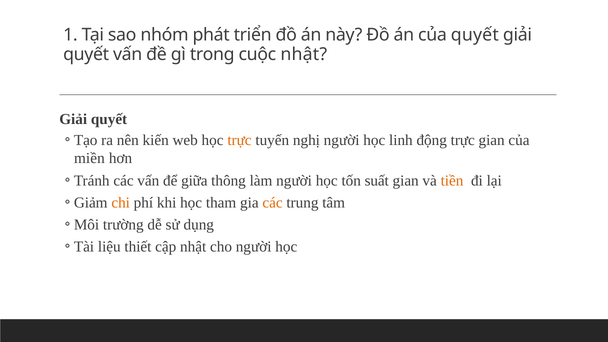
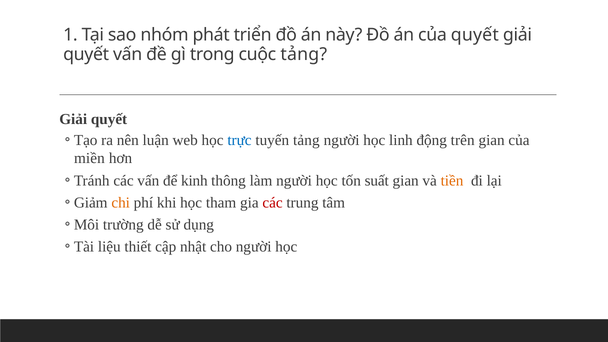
cuộc nhật: nhật -> tảng
kiến: kiến -> luận
trực at (239, 140) colour: orange -> blue
tuyến nghị: nghị -> tảng
động trực: trực -> trên
giữa: giữa -> kinh
các at (273, 203) colour: orange -> red
